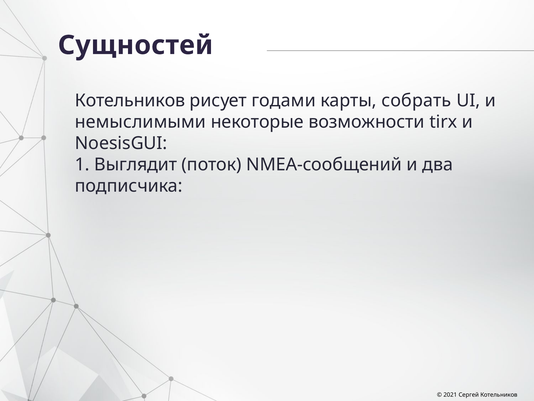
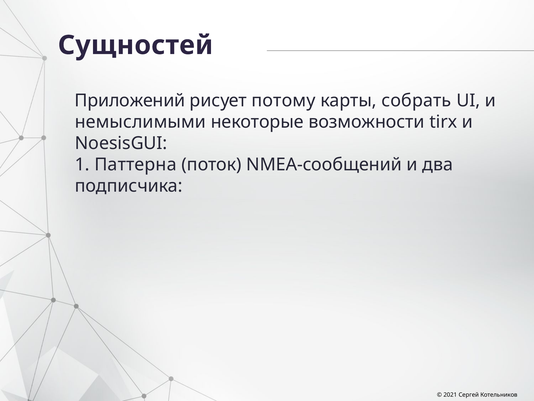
Котельников at (130, 100): Котельников -> Приложений
годами: годами -> потому
Выглядит: Выглядит -> Паттерна
